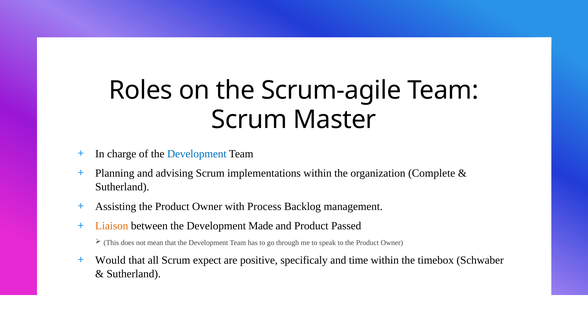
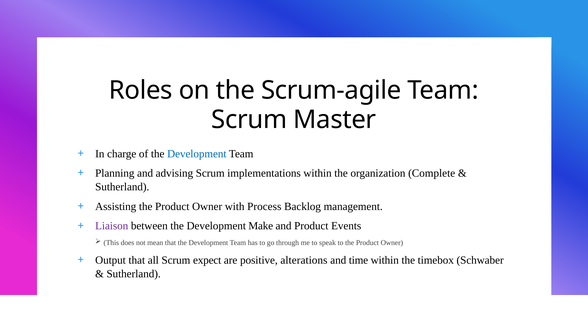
Liaison colour: orange -> purple
Made: Made -> Make
Passed: Passed -> Events
Would: Would -> Output
specificaly: specificaly -> alterations
